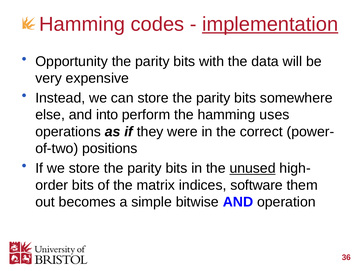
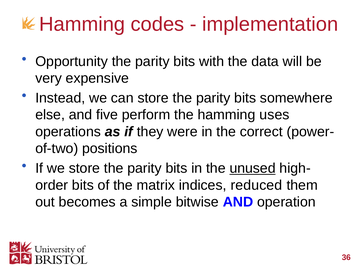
implementation underline: present -> none
into: into -> five
software: software -> reduced
